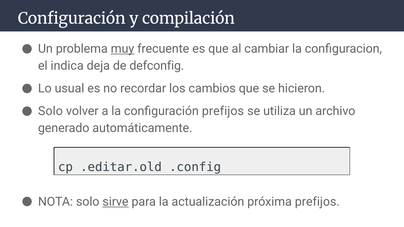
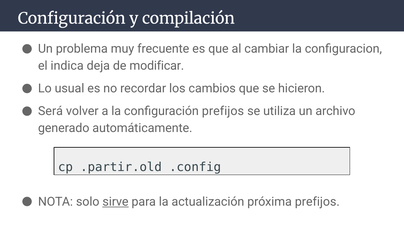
muy underline: present -> none
defconfig: defconfig -> modificar
Solo at (50, 111): Solo -> Será
.editar.old: .editar.old -> .partir.old
